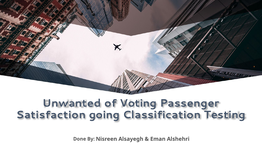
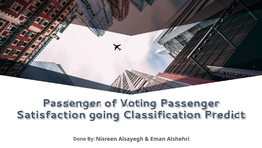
Unwanted at (72, 103): Unwanted -> Passenger
Testing: Testing -> Predict
